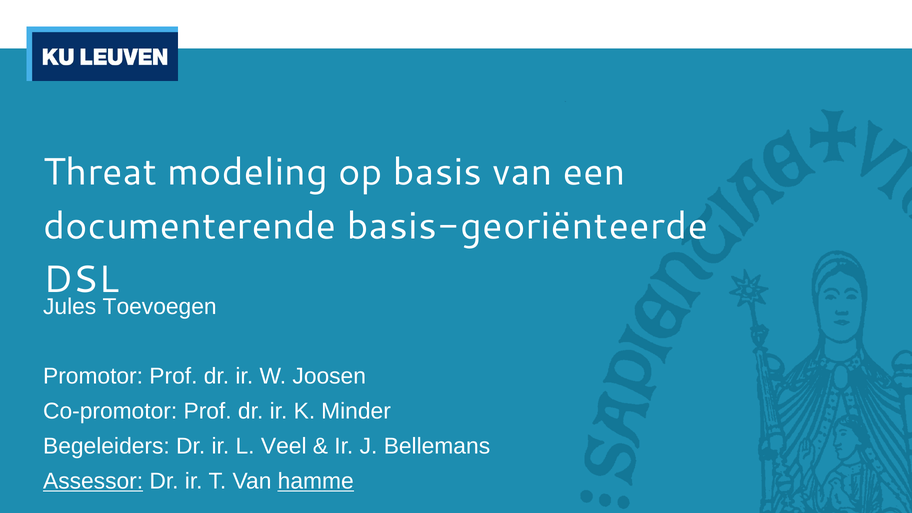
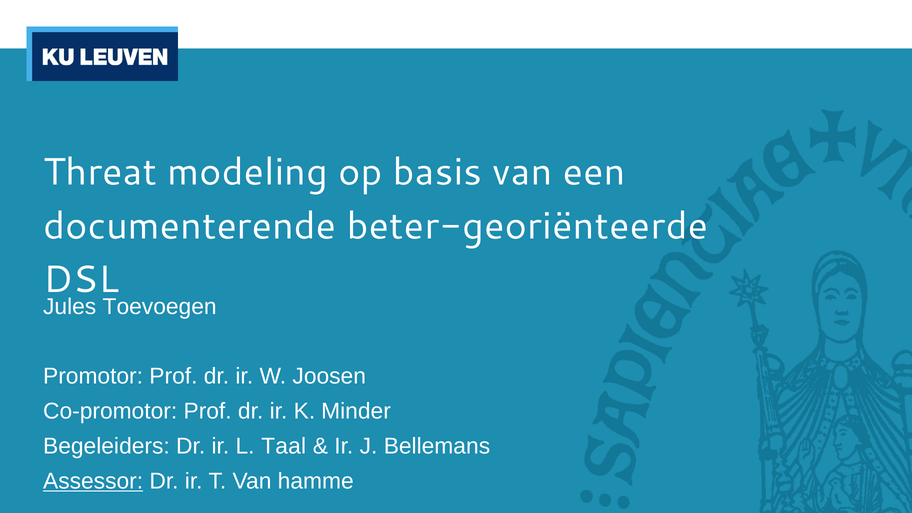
basis-georiënteerde: basis-georiënteerde -> beter-georiënteerde
Veel: Veel -> Taal
hamme underline: present -> none
